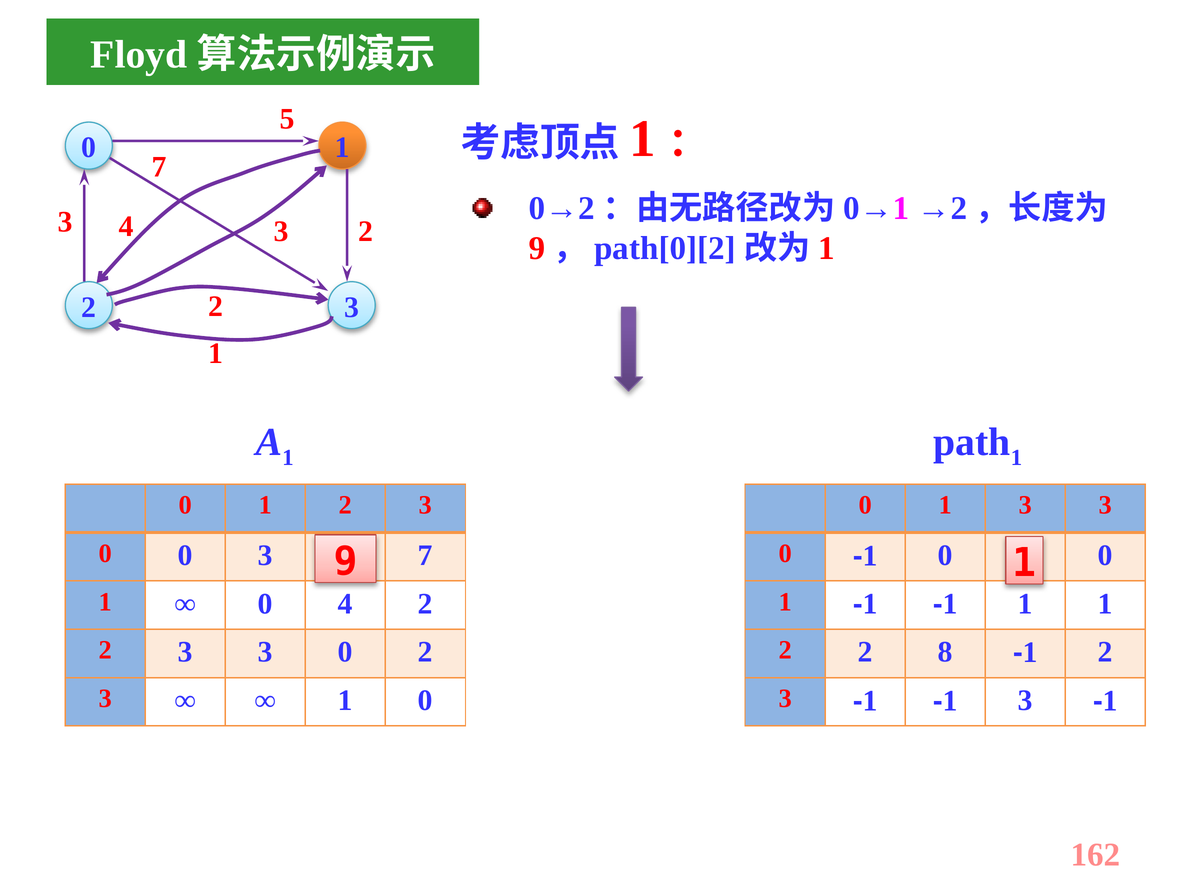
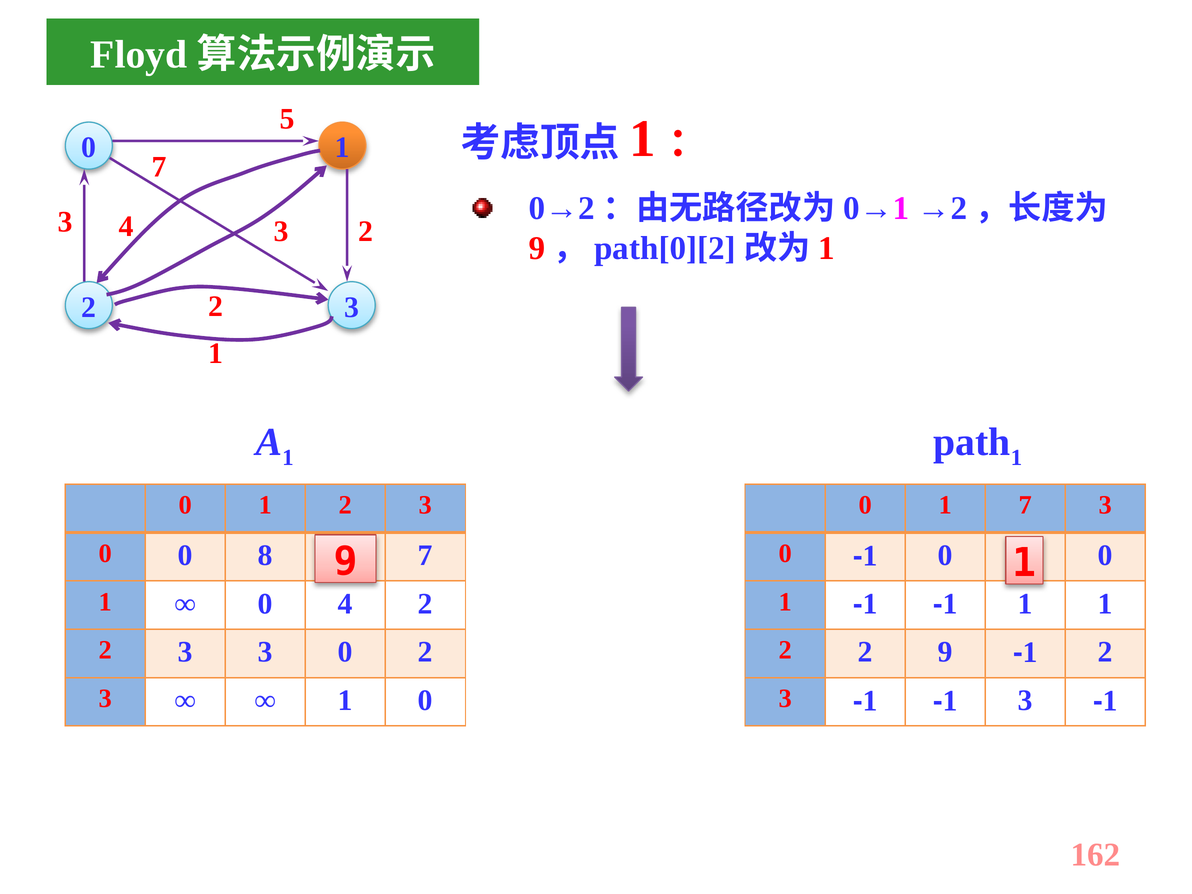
1 3: 3 -> 7
0 3: 3 -> 8
2 8: 8 -> 9
